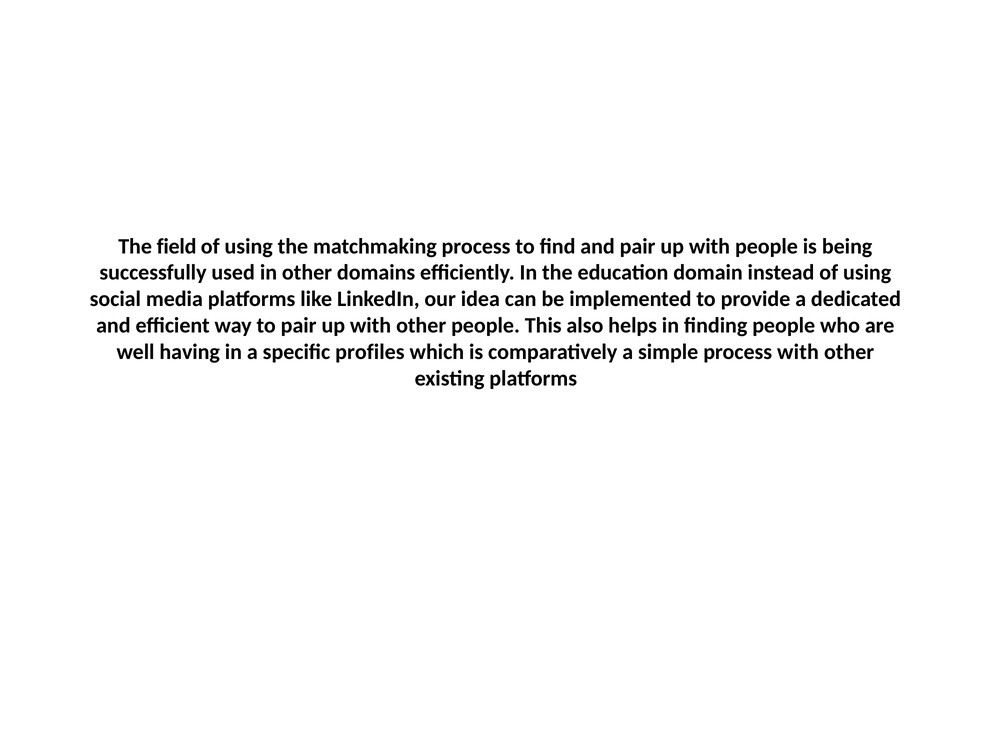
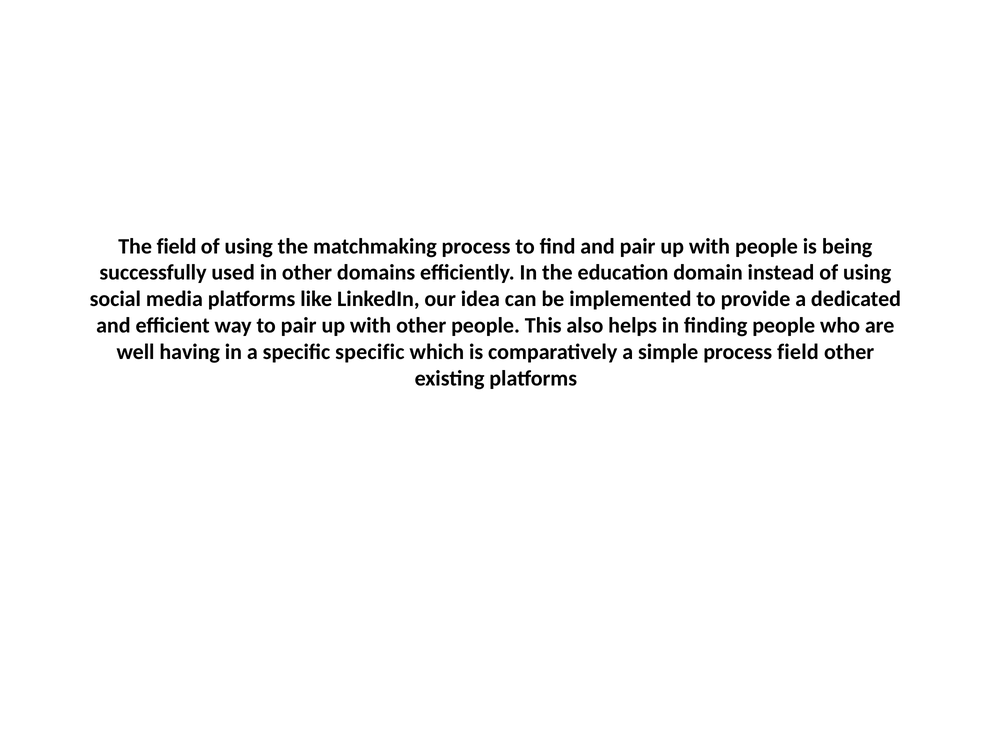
specific profiles: profiles -> specific
process with: with -> field
